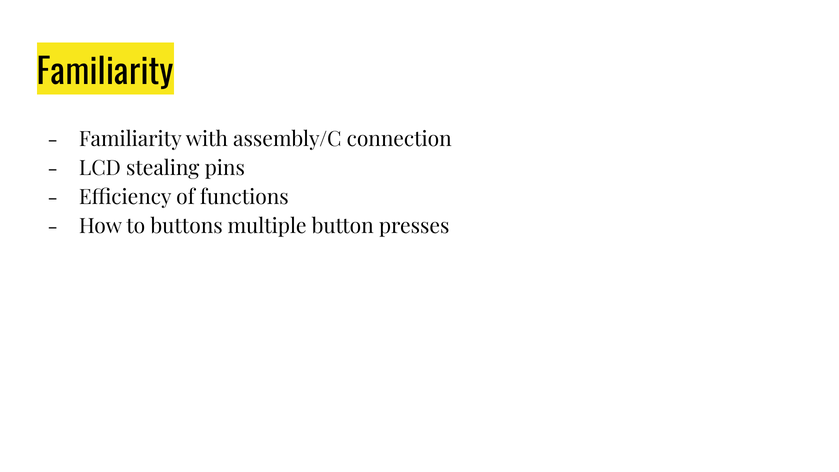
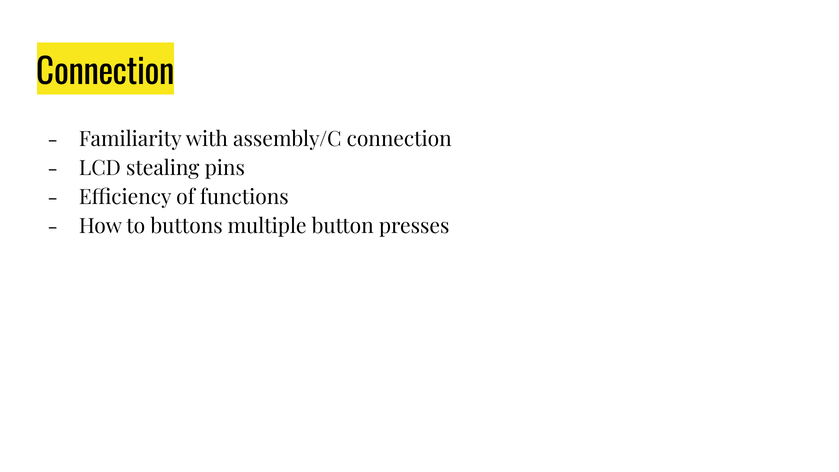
Familiarity at (105, 73): Familiarity -> Connection
